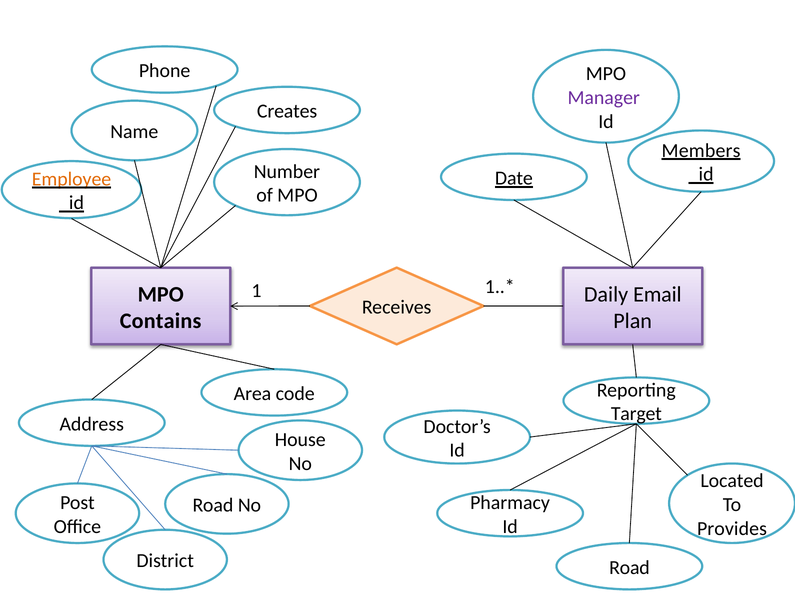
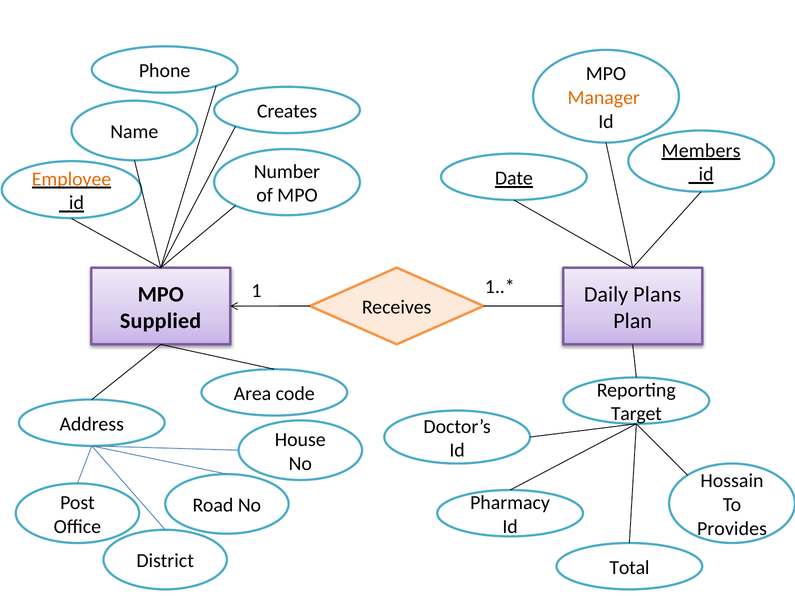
Manager colour: purple -> orange
Email: Email -> Plans
Contains: Contains -> Supplied
Located: Located -> Hossain
Road at (629, 568): Road -> Total
